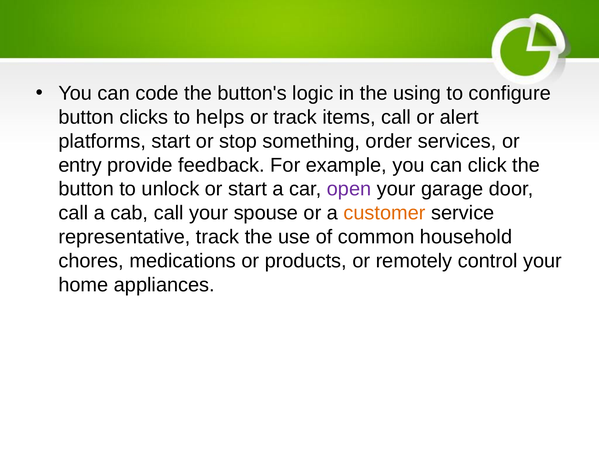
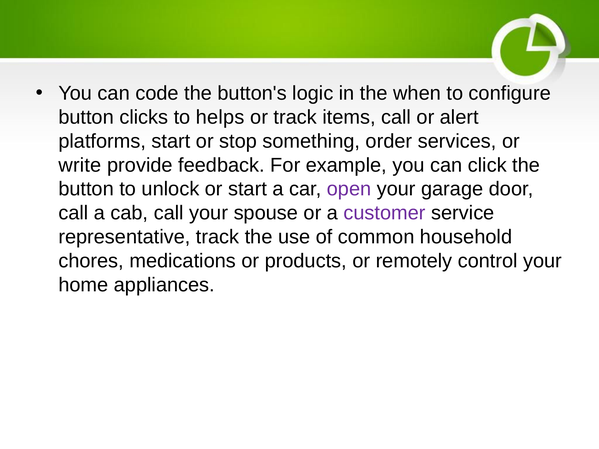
using: using -> when
entry: entry -> write
customer colour: orange -> purple
